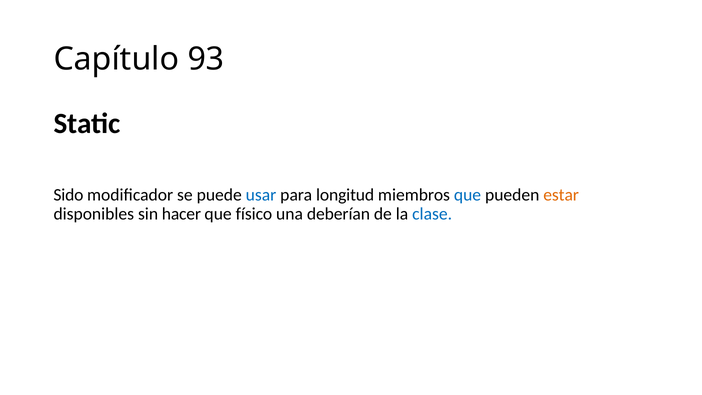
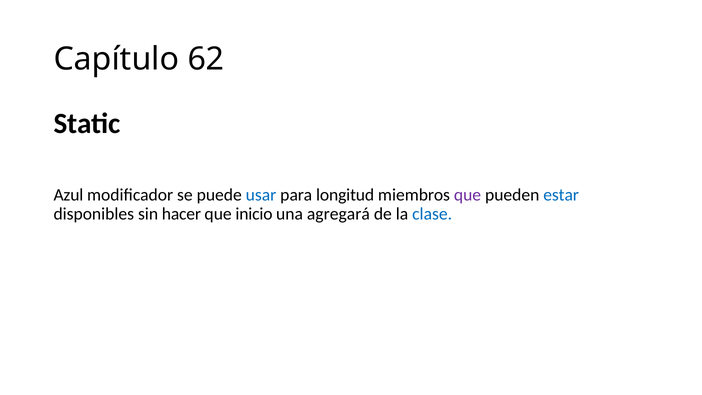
93: 93 -> 62
Sido: Sido -> Azul
que at (468, 195) colour: blue -> purple
estar colour: orange -> blue
físico: físico -> inicio
deberían: deberían -> agregará
